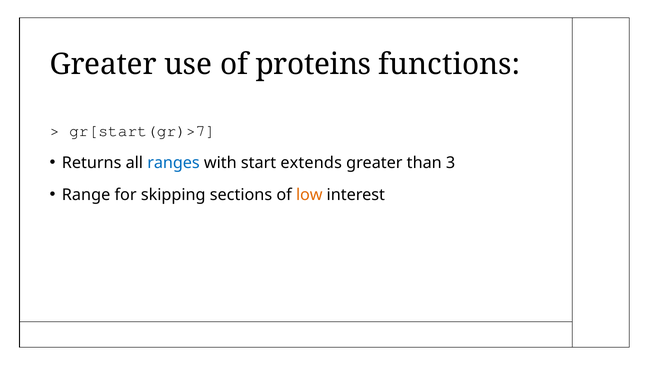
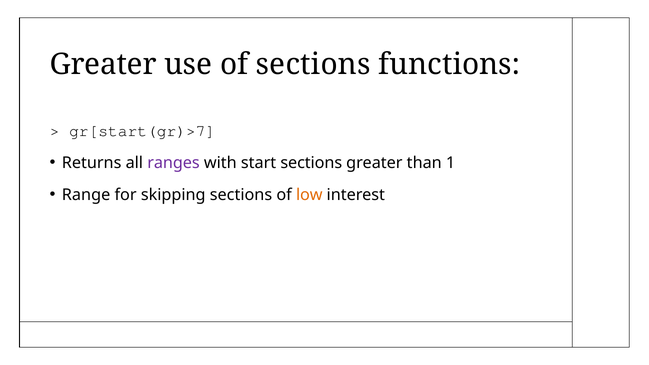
of proteins: proteins -> sections
ranges colour: blue -> purple
start extends: extends -> sections
3: 3 -> 1
